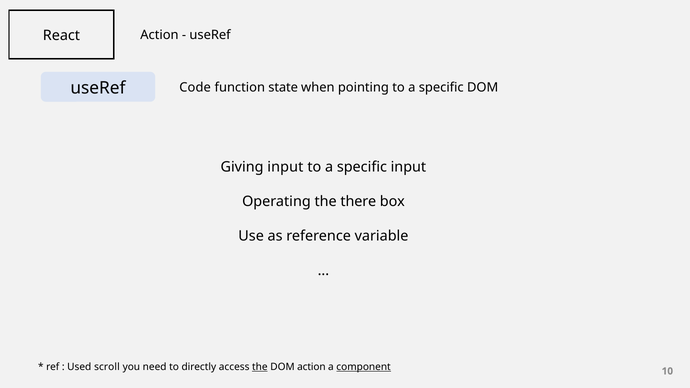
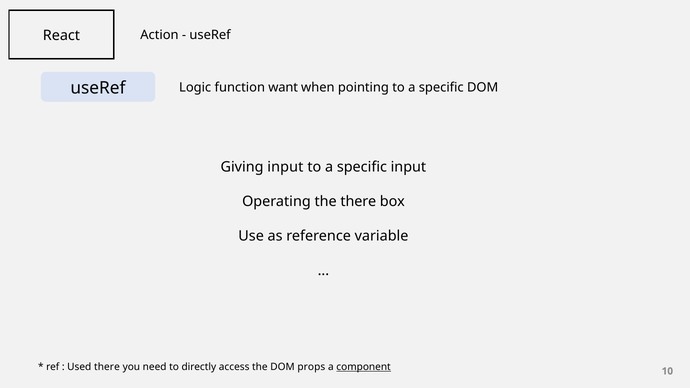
Code: Code -> Logic
state: state -> want
Used scroll: scroll -> there
the at (260, 367) underline: present -> none
DOM action: action -> props
